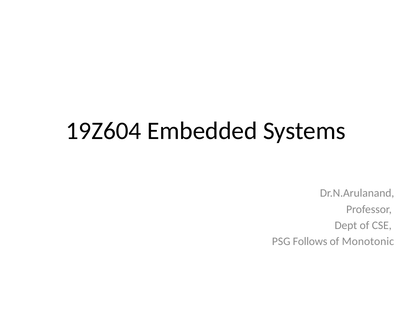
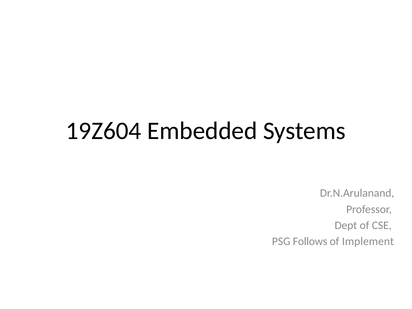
Monotonic: Monotonic -> Implement
